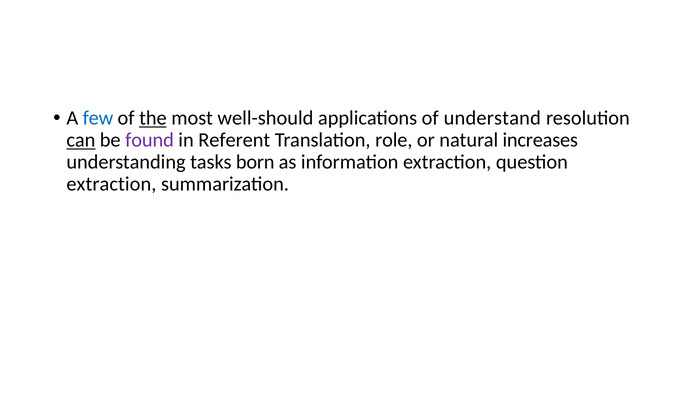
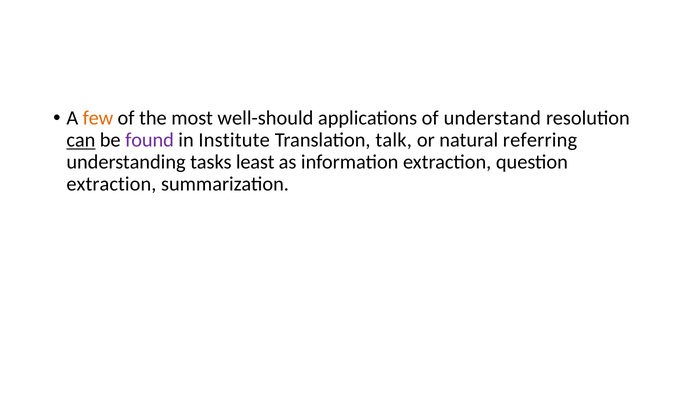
few colour: blue -> orange
the underline: present -> none
Referent: Referent -> Institute
role: role -> talk
increases: increases -> referring
born: born -> least
